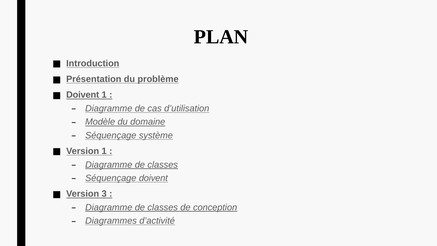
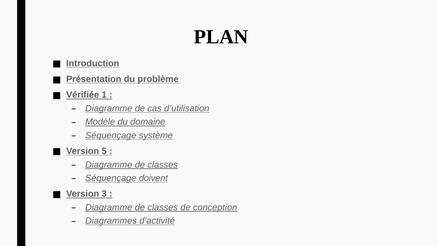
Doivent at (83, 95): Doivent -> Vérifiée
Version 1: 1 -> 5
